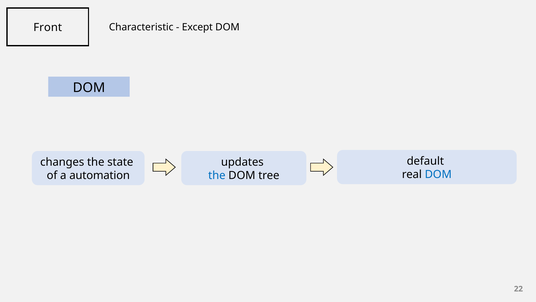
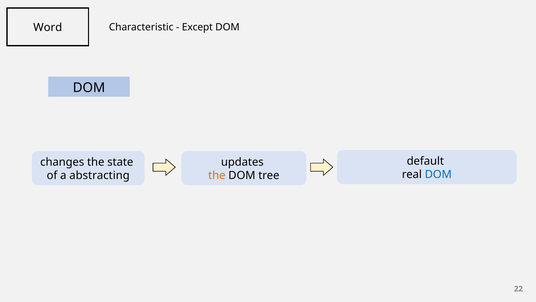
Front: Front -> Word
automation: automation -> abstracting
the at (217, 175) colour: blue -> orange
